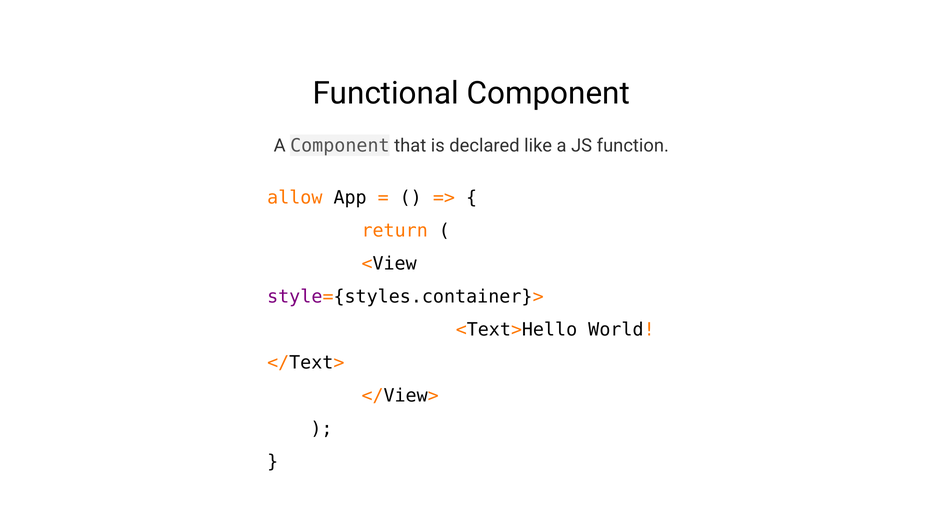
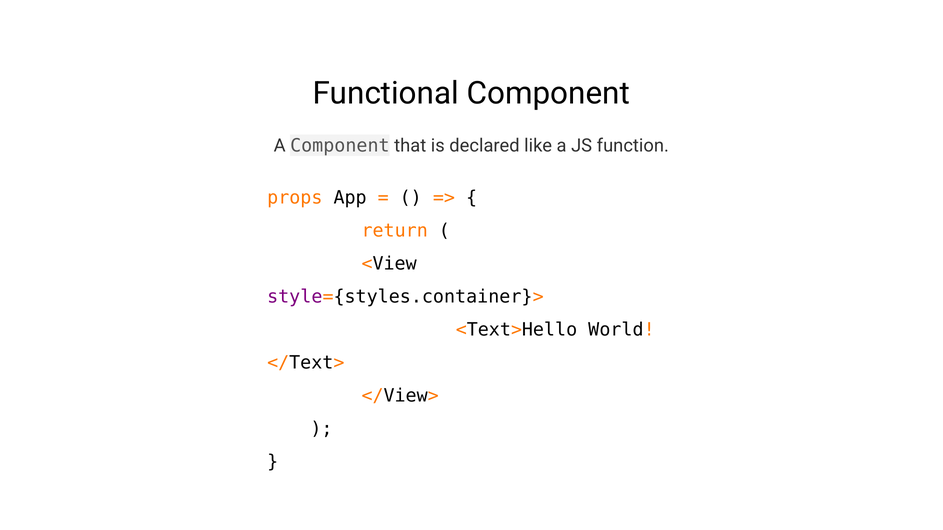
allow: allow -> props
